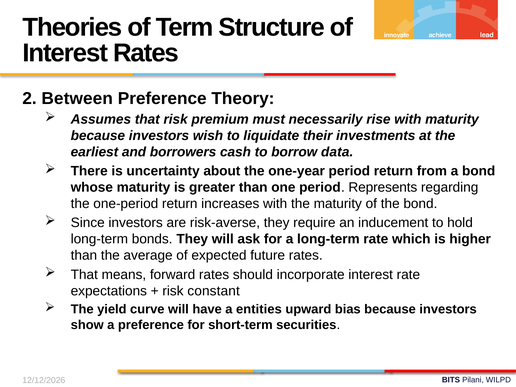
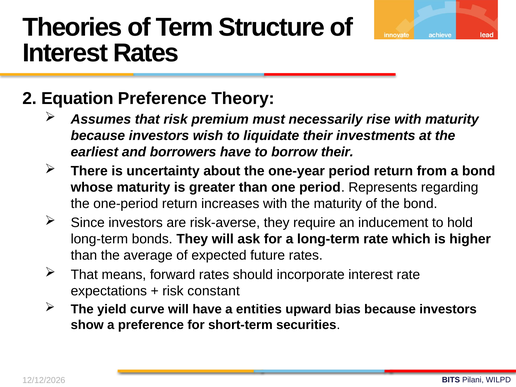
Between: Between -> Equation
borrowers cash: cash -> have
borrow data: data -> their
